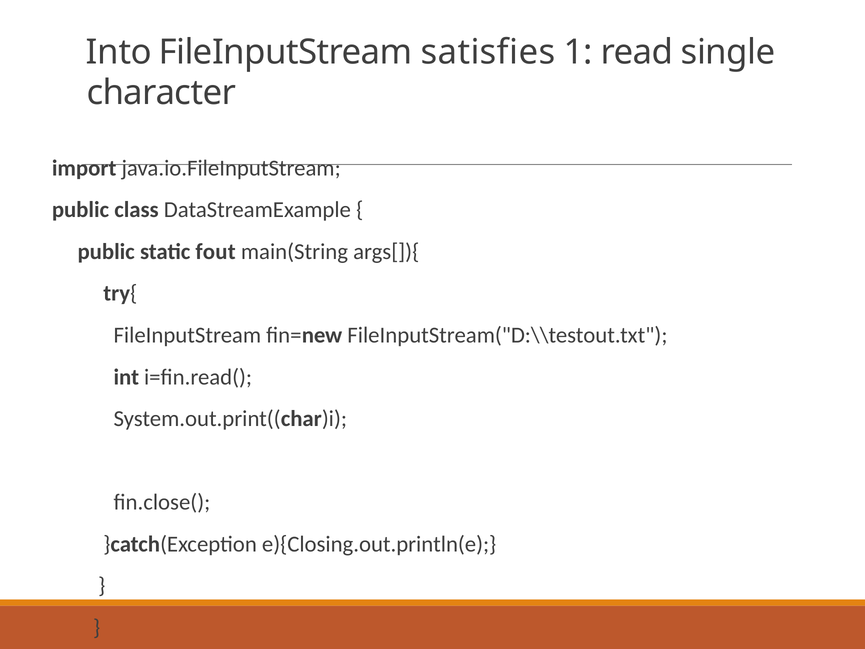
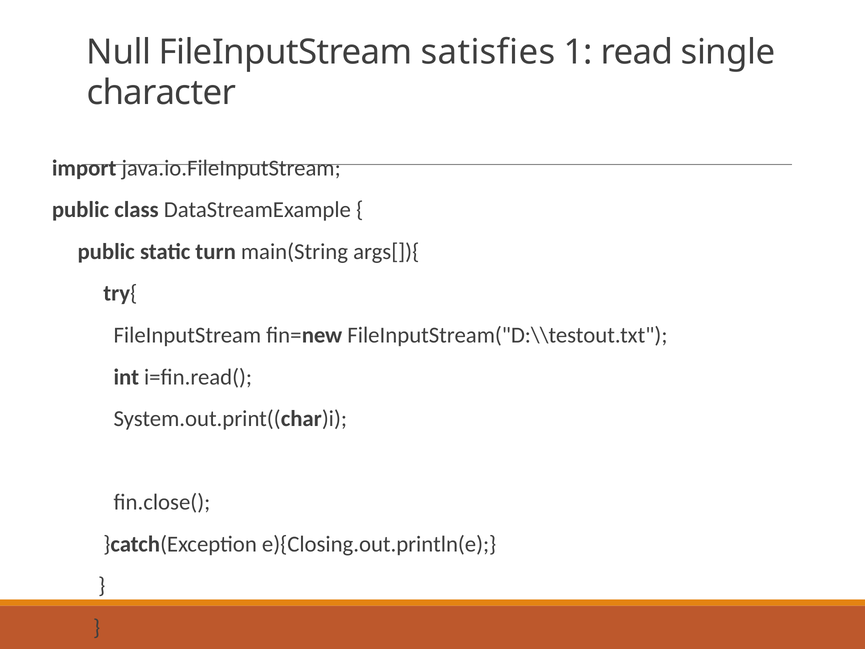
Into: Into -> Null
fout: fout -> turn
